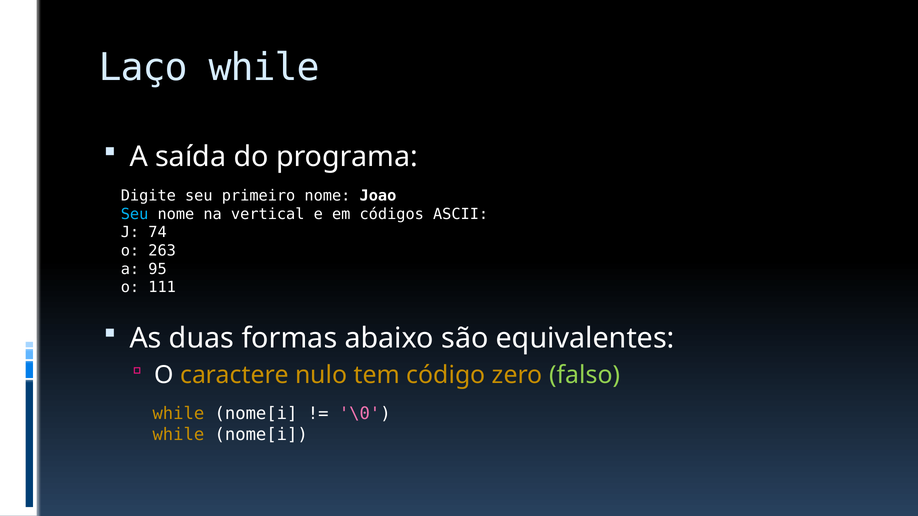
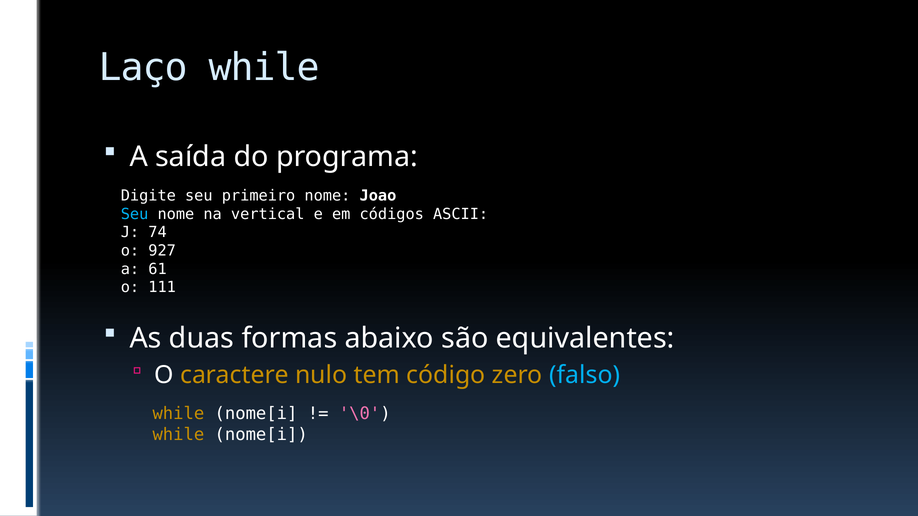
263: 263 -> 927
95: 95 -> 61
falso colour: light green -> light blue
